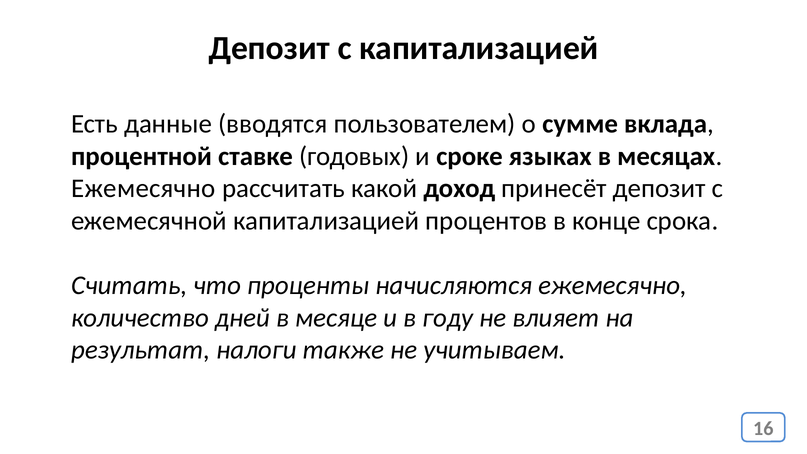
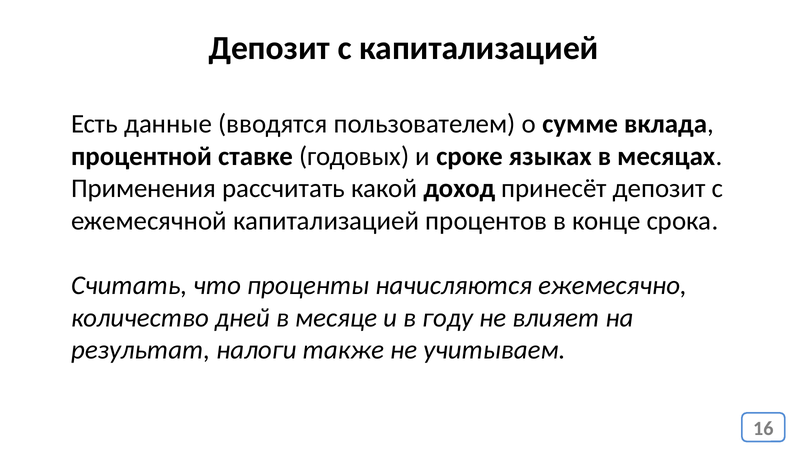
Ежемесячно at (143, 189): Ежемесячно -> Применения
